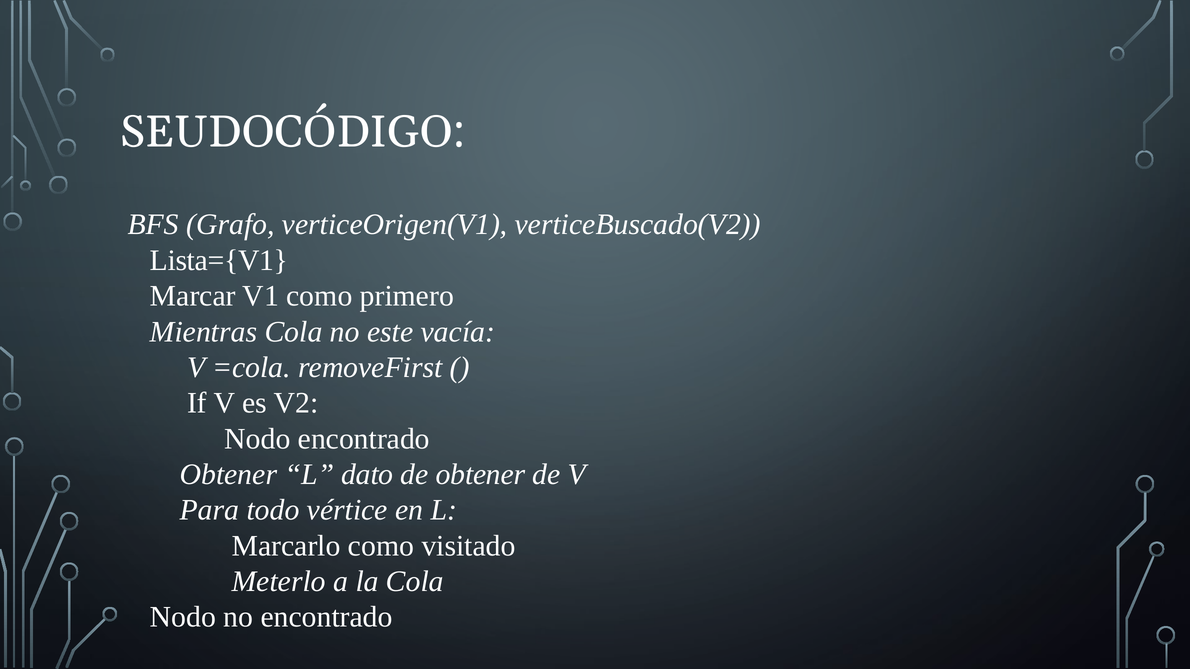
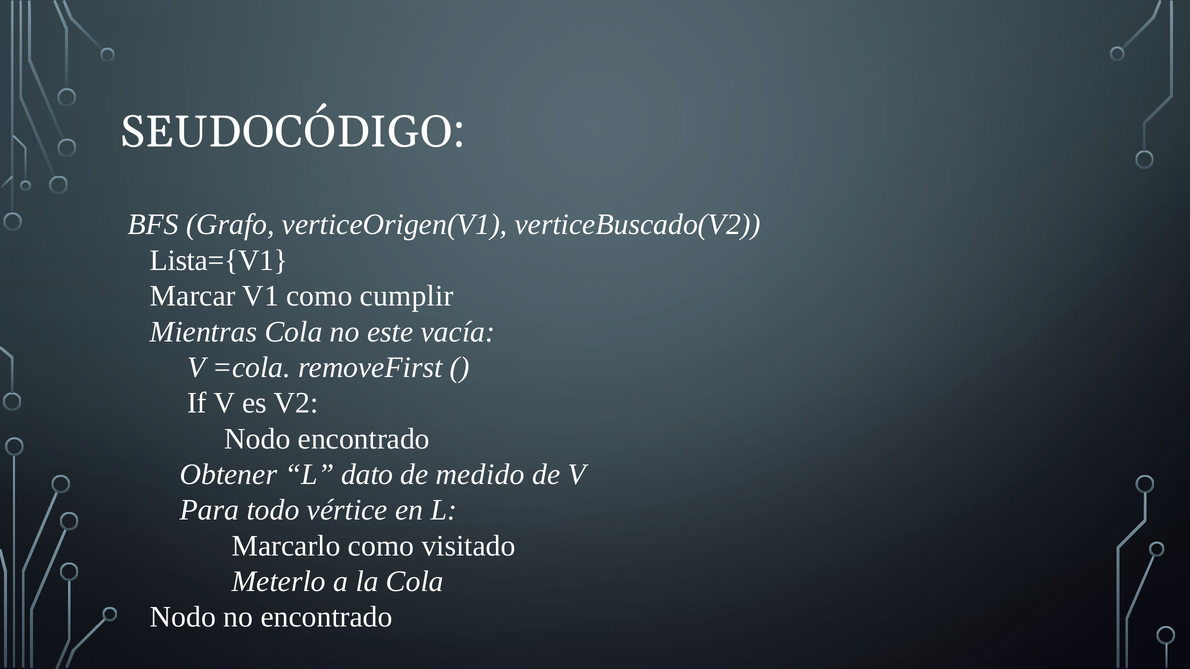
primero: primero -> cumplir
de obtener: obtener -> medido
